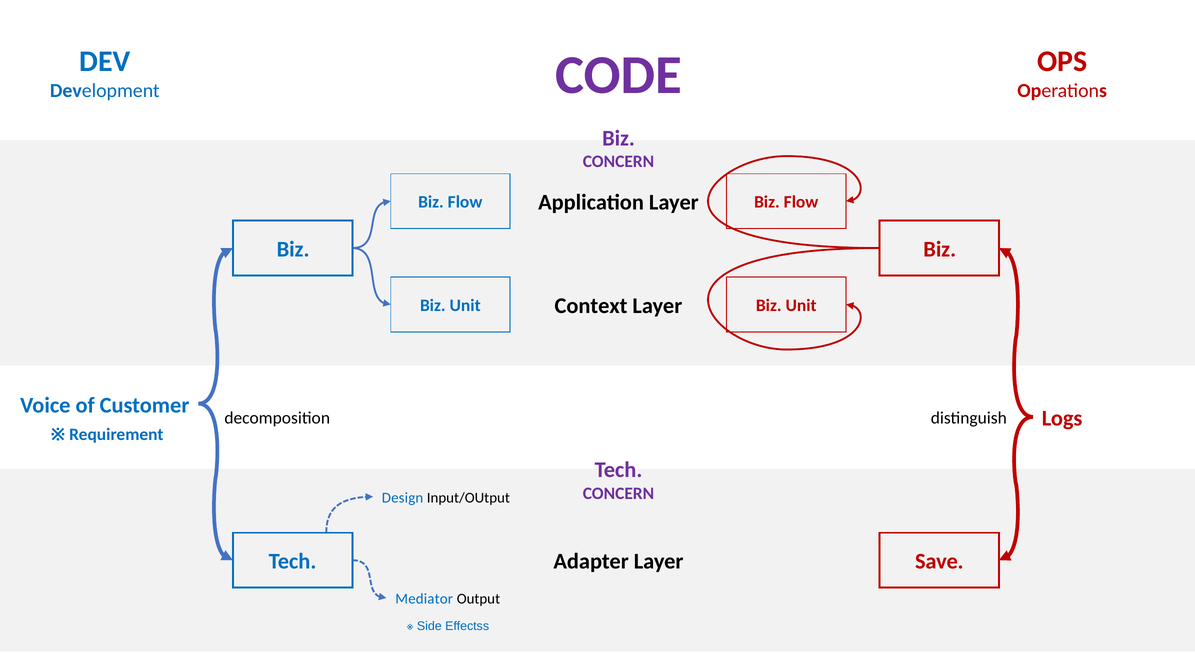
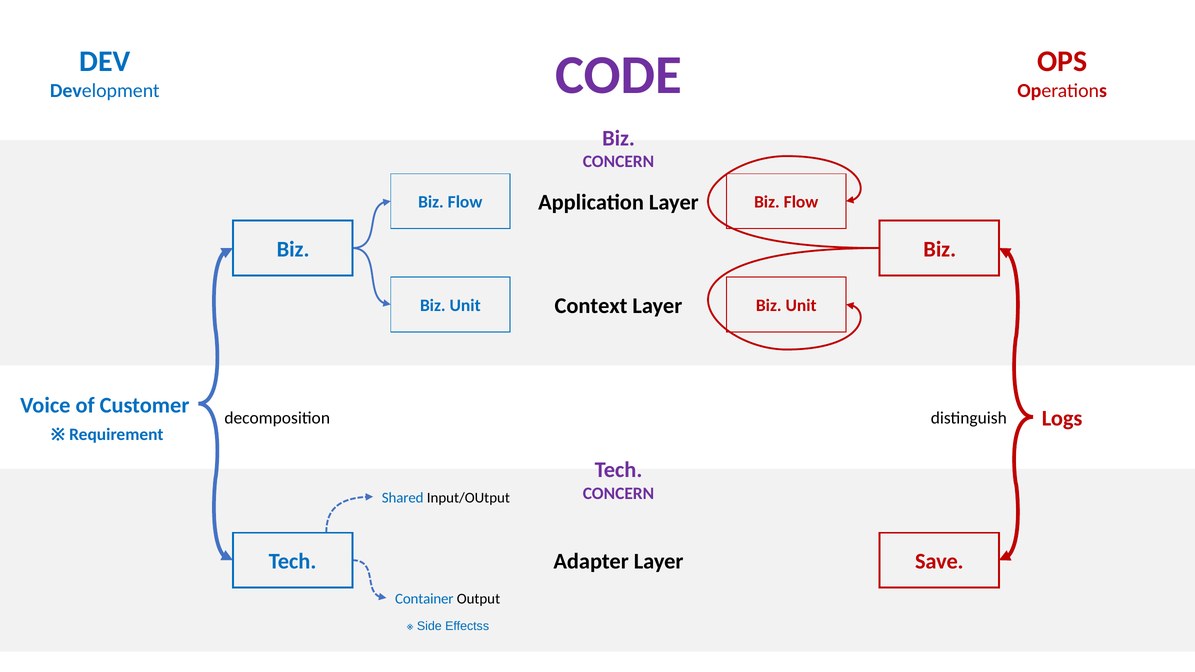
Design: Design -> Shared
Mediator: Mediator -> Container
